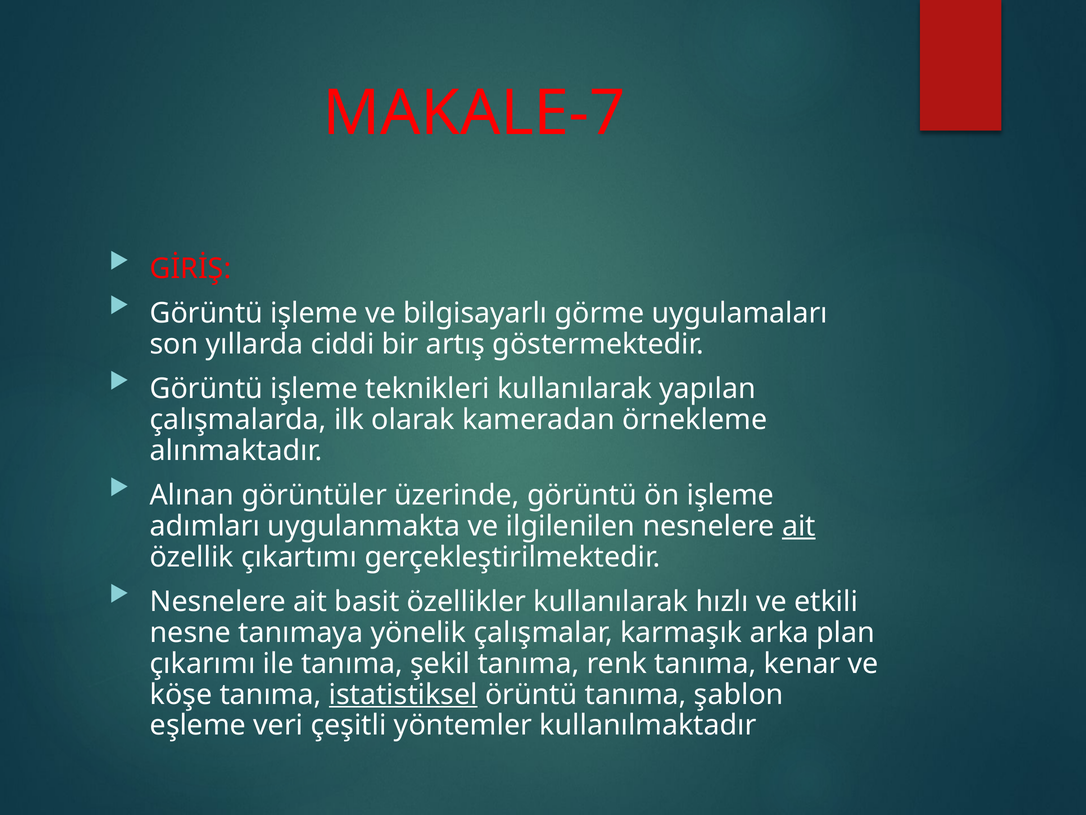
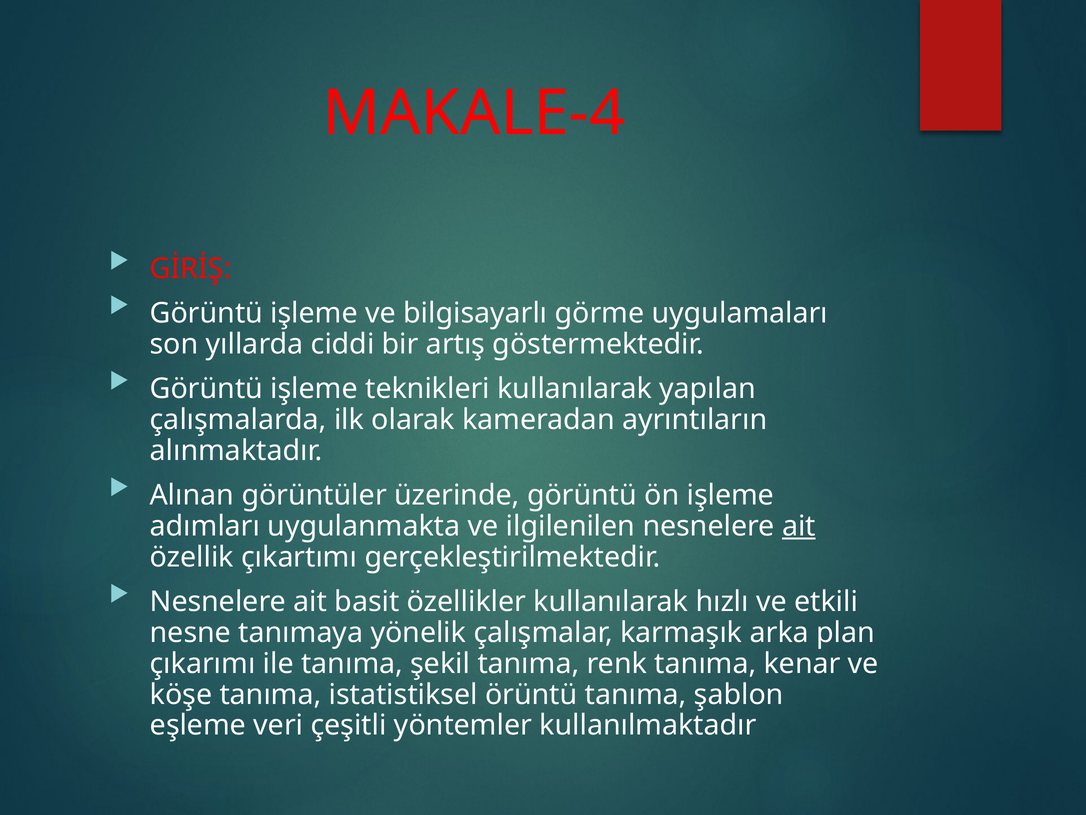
MAKALE-7: MAKALE-7 -> MAKALE-4
örnekleme: örnekleme -> ayrıntıların
istatistiksel underline: present -> none
